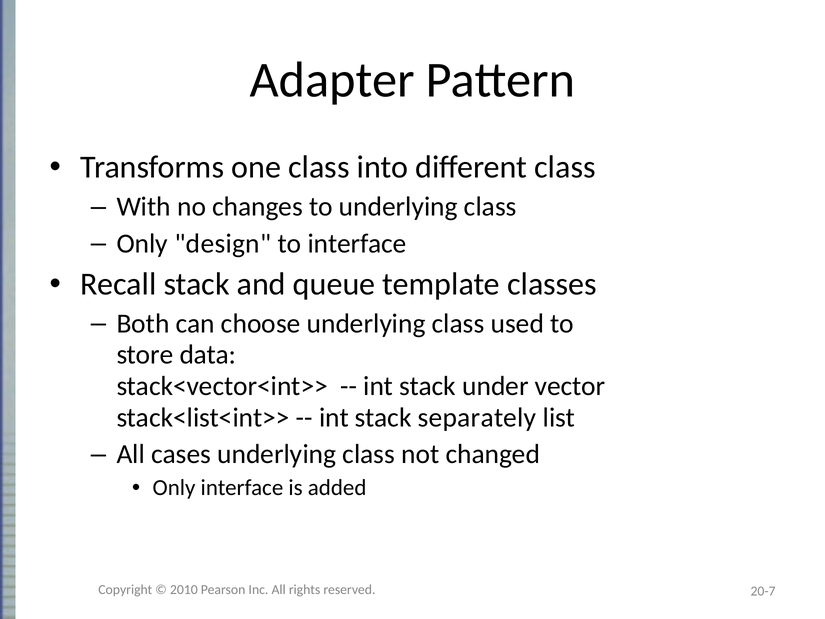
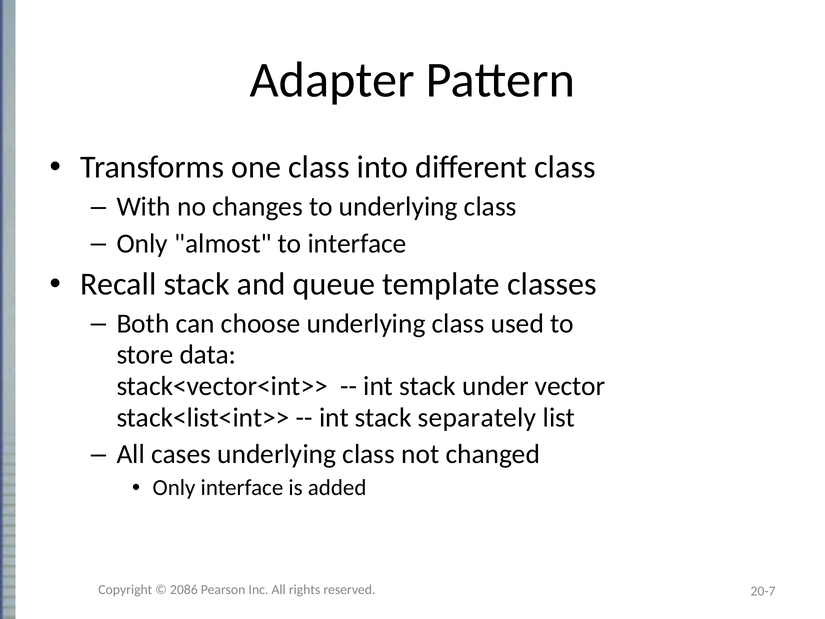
design: design -> almost
2010: 2010 -> 2086
